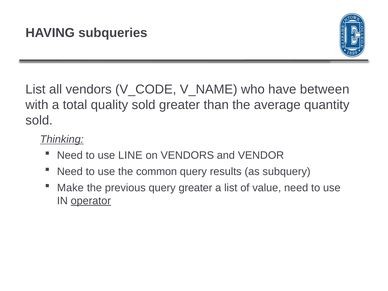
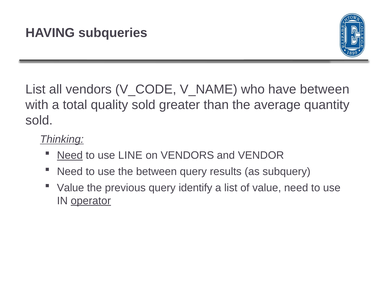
Need at (70, 155) underline: none -> present
the common: common -> between
Make at (70, 188): Make -> Value
query greater: greater -> identify
